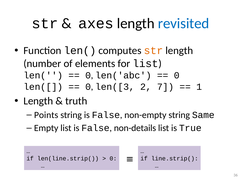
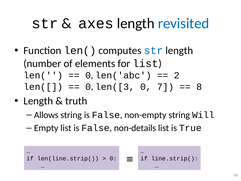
str at (153, 51) colour: orange -> blue
0 at (177, 75): 0 -> 2
len([3 2: 2 -> 0
1: 1 -> 8
Points: Points -> Allows
Same: Same -> Will
